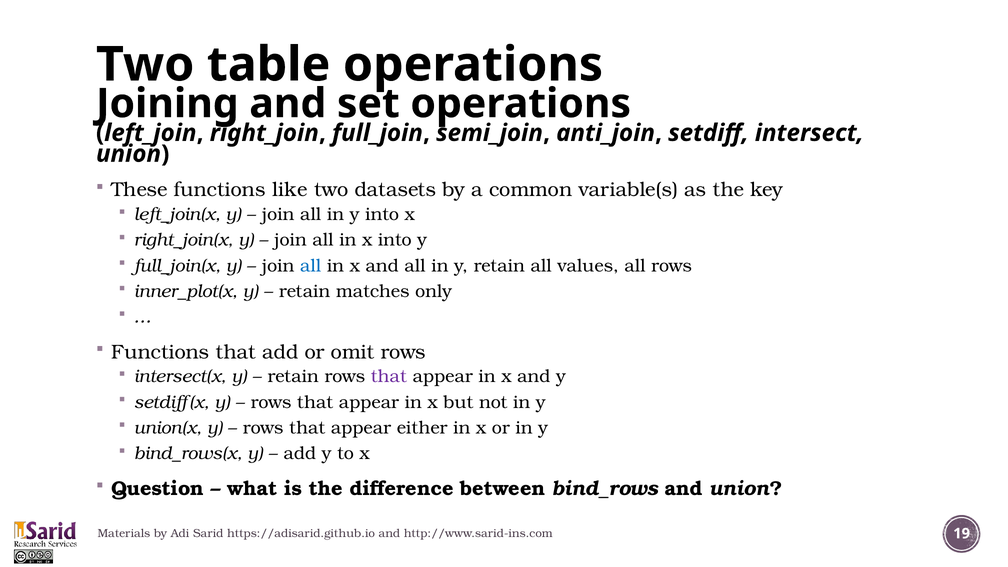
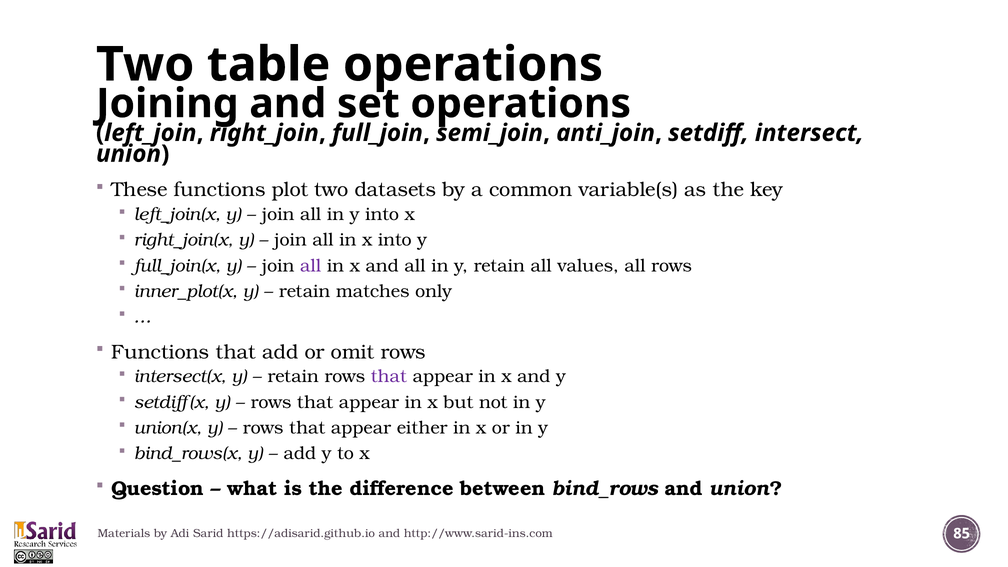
like: like -> plot
all at (311, 266) colour: blue -> purple
19: 19 -> 85
